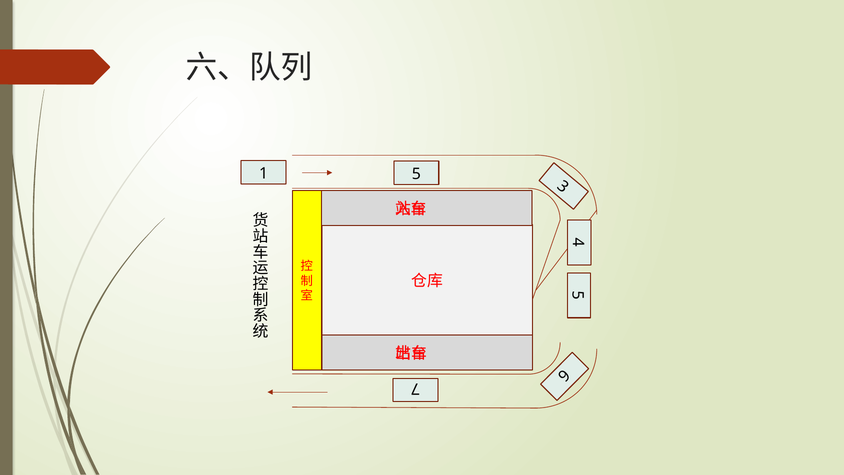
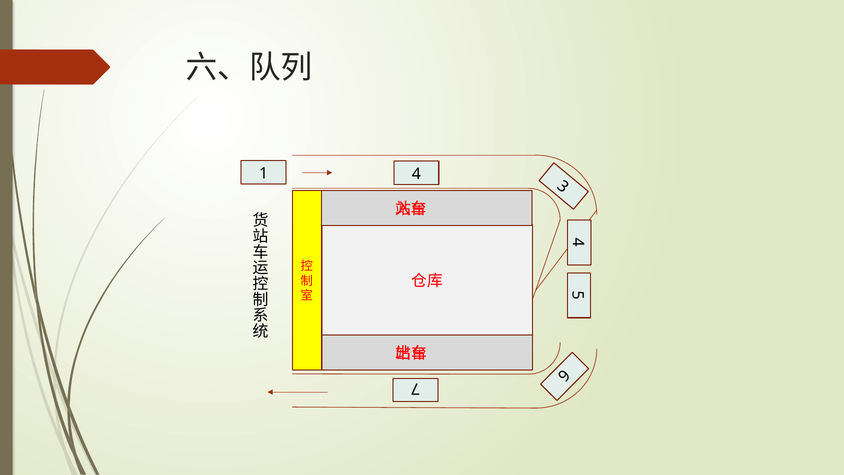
1 5: 5 -> 4
